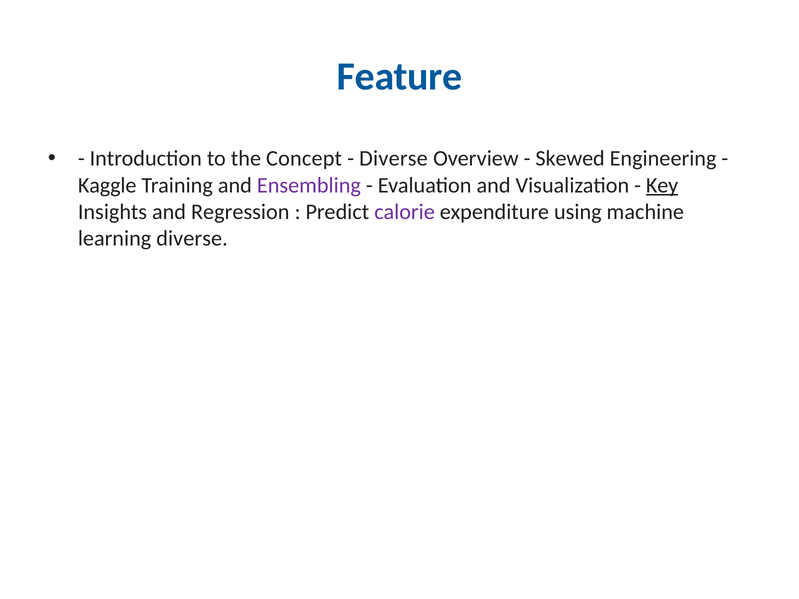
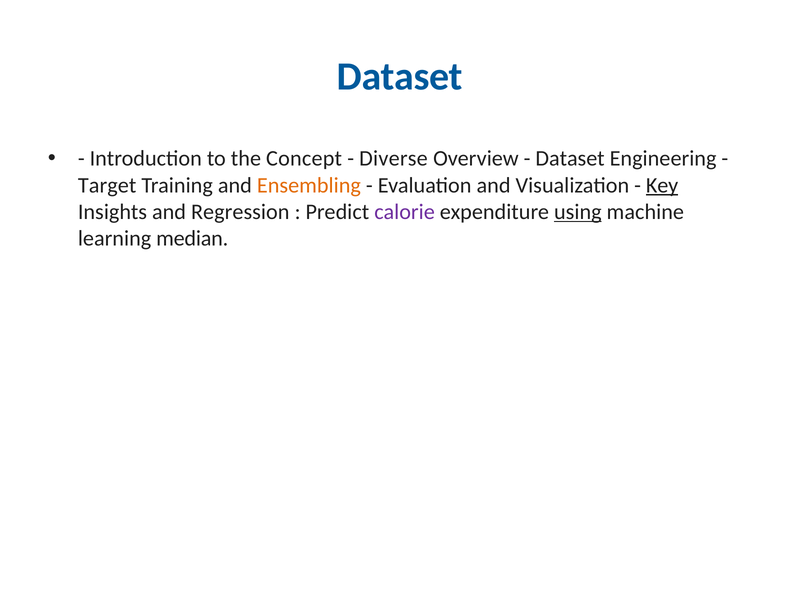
Feature at (400, 77): Feature -> Dataset
Skewed at (570, 159): Skewed -> Dataset
Kaggle: Kaggle -> Target
Ensembling colour: purple -> orange
using underline: none -> present
learning diverse: diverse -> median
